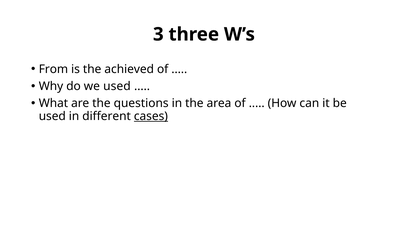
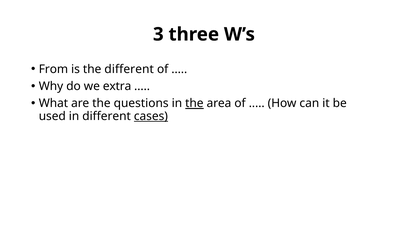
the achieved: achieved -> different
we used: used -> extra
the at (194, 103) underline: none -> present
